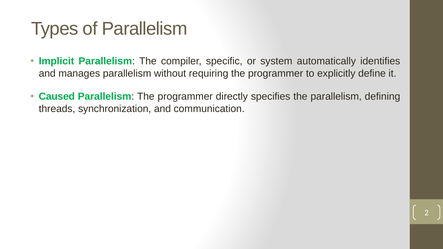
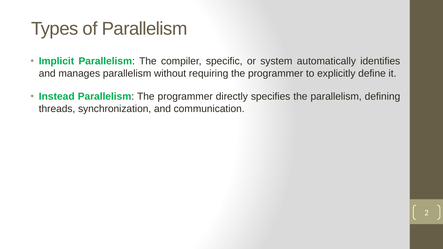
Caused: Caused -> Instead
